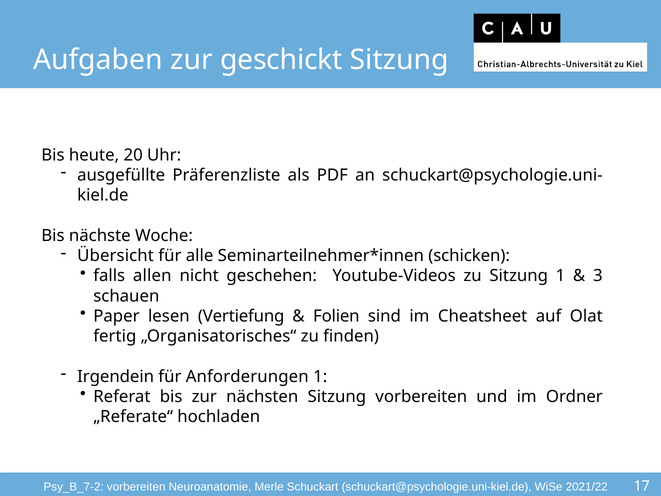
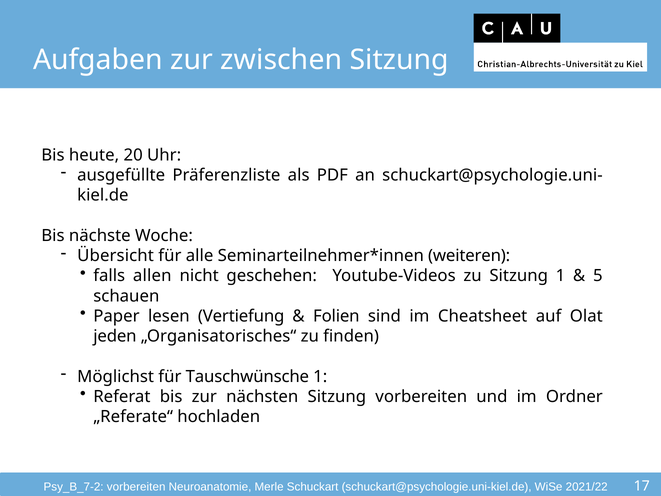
geschickt: geschickt -> zwischen
schicken: schicken -> weiteren
3: 3 -> 5
fertig: fertig -> jeden
Irgendein: Irgendein -> Möglichst
Anforderungen: Anforderungen -> Tauschwünsche
